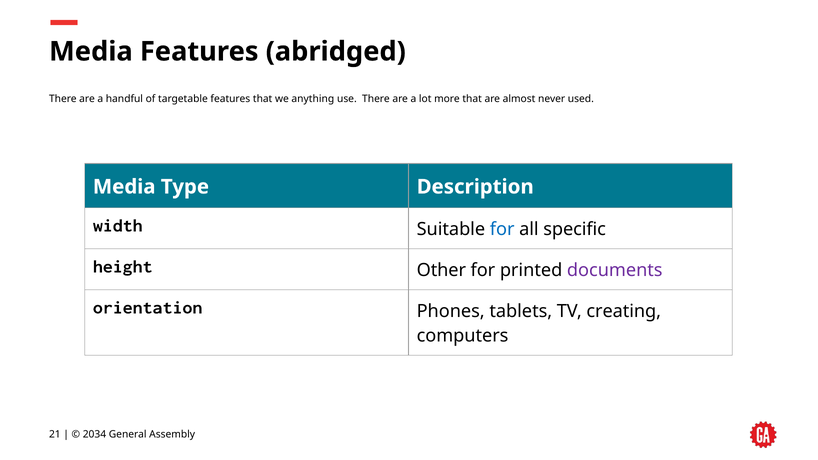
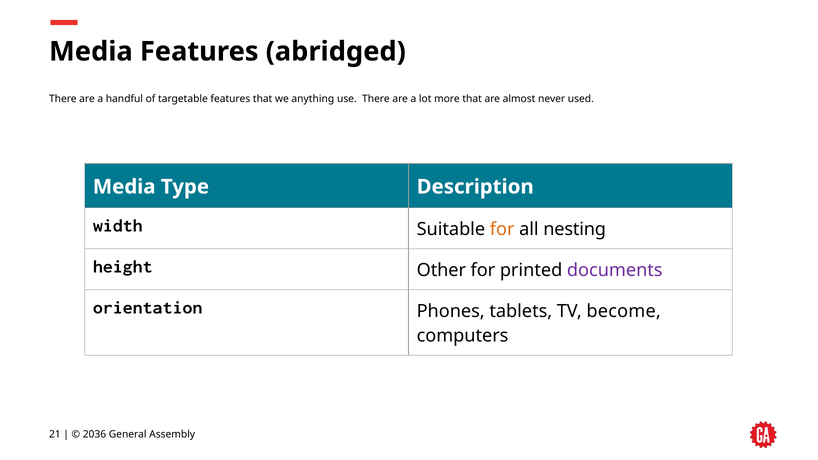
for at (502, 229) colour: blue -> orange
specific: specific -> nesting
creating: creating -> become
2034: 2034 -> 2036
